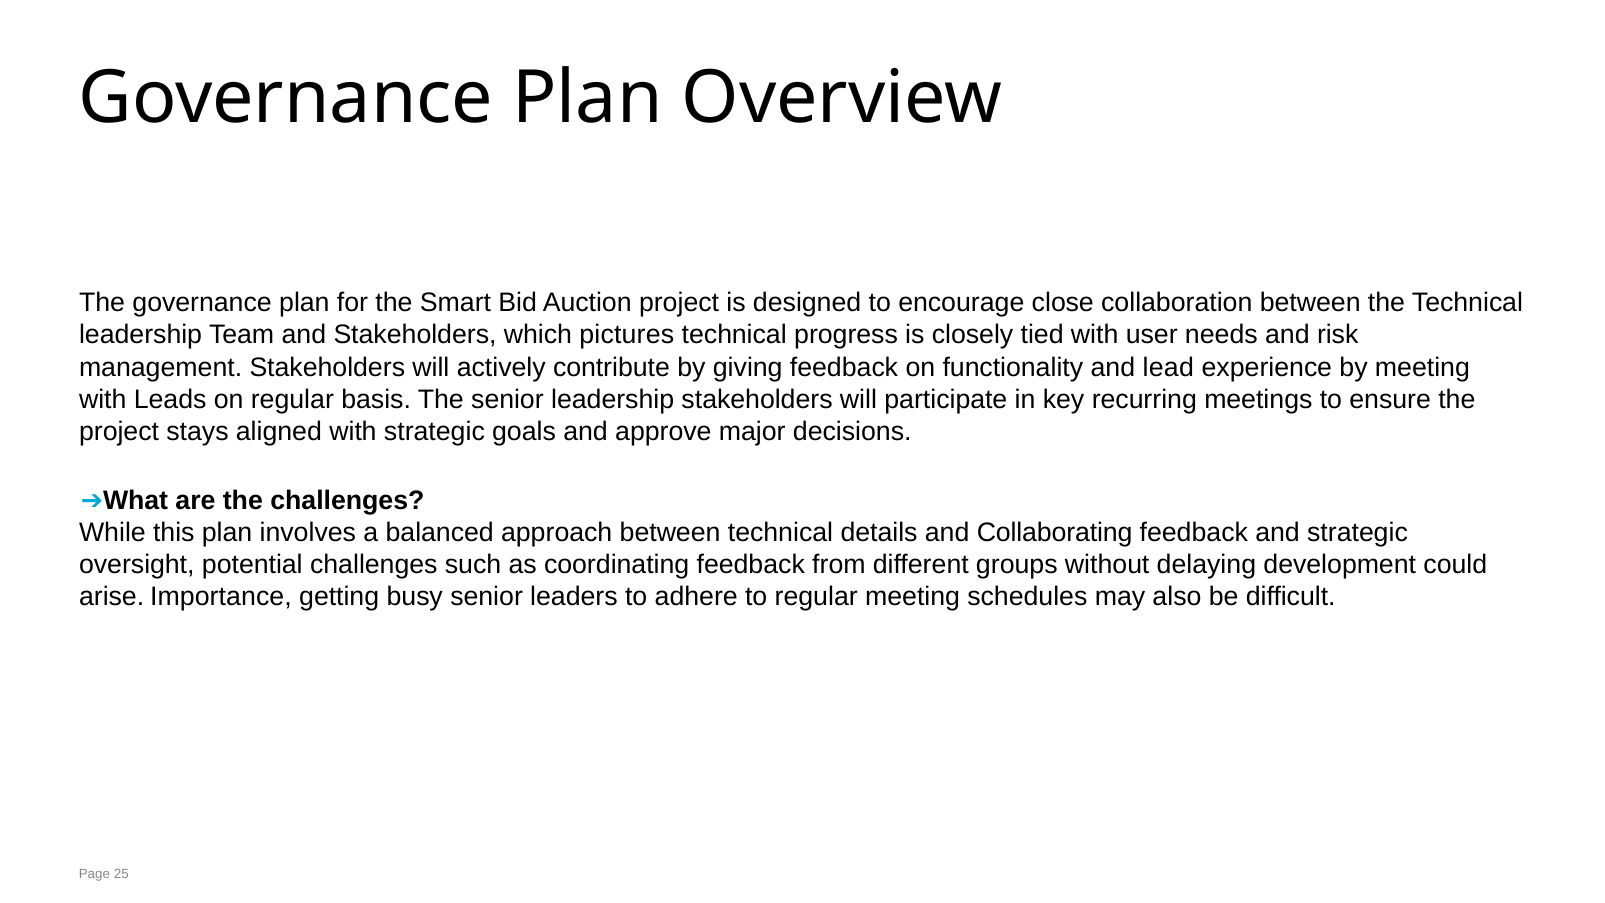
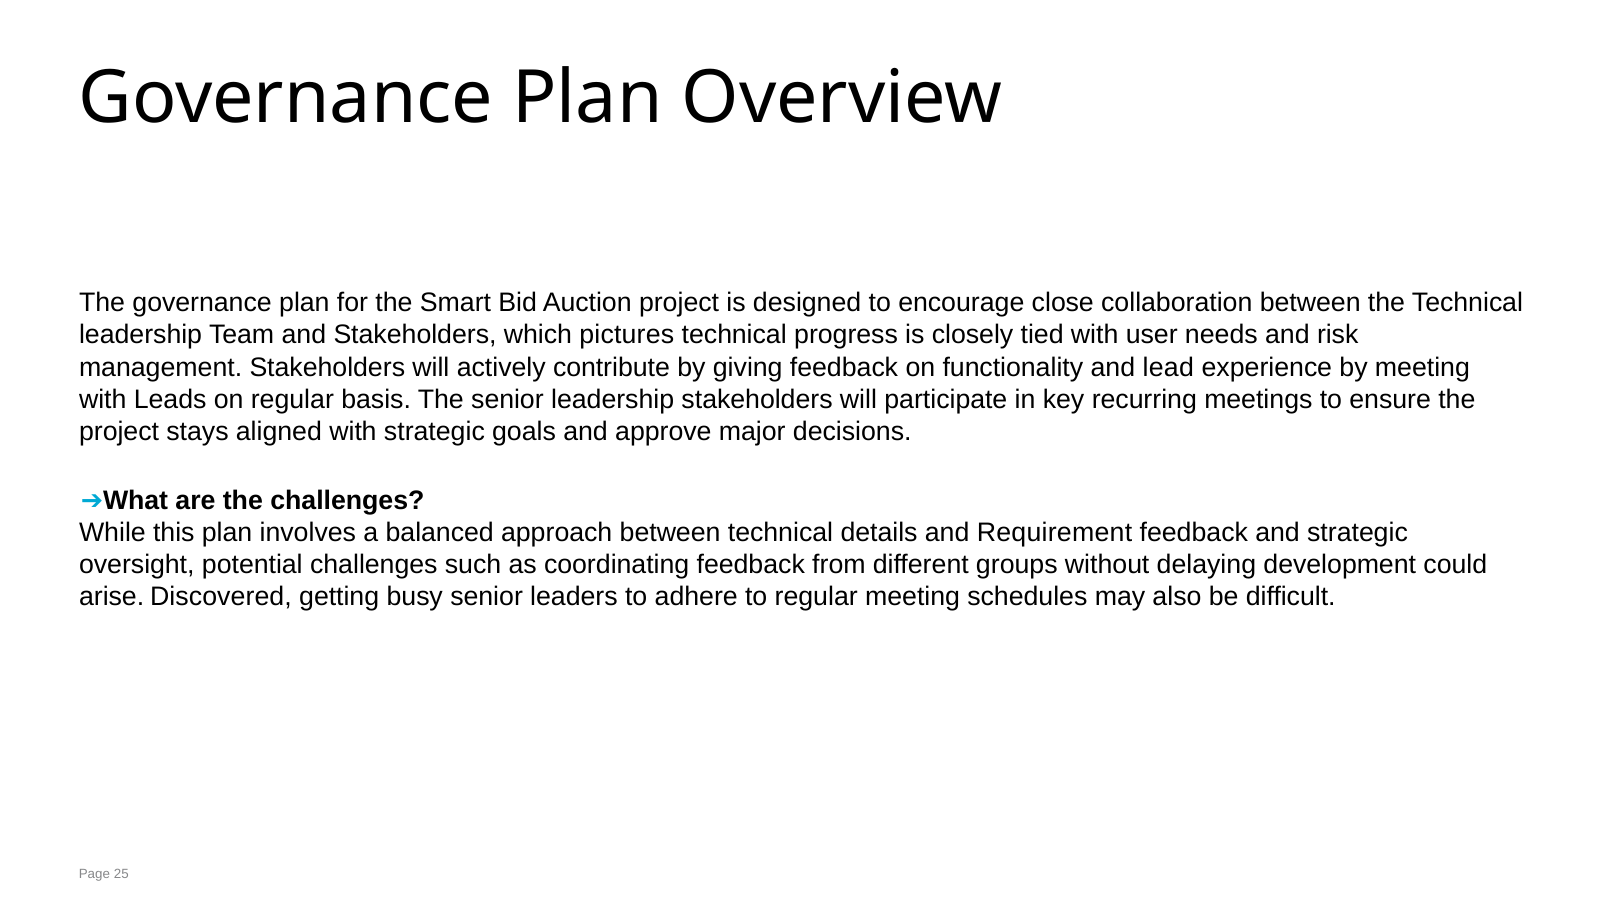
Collaborating: Collaborating -> Requirement
Importance: Importance -> Discovered
